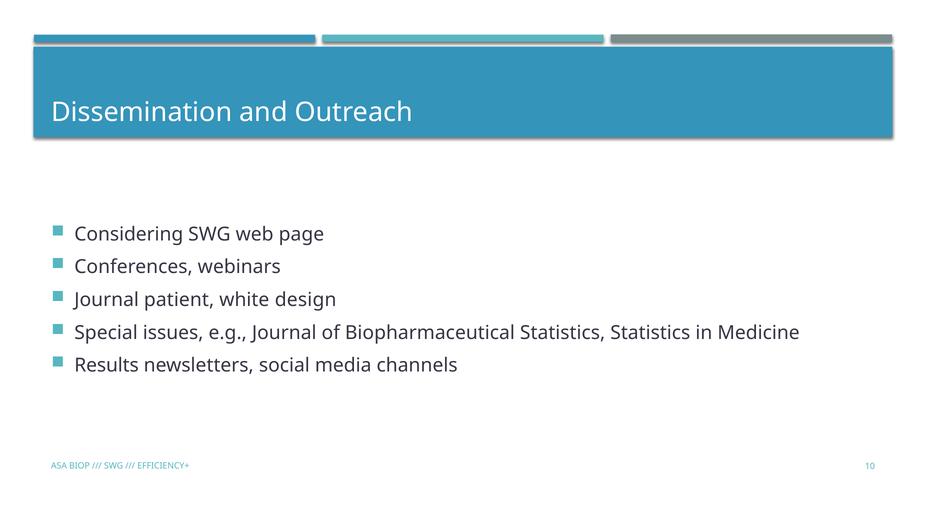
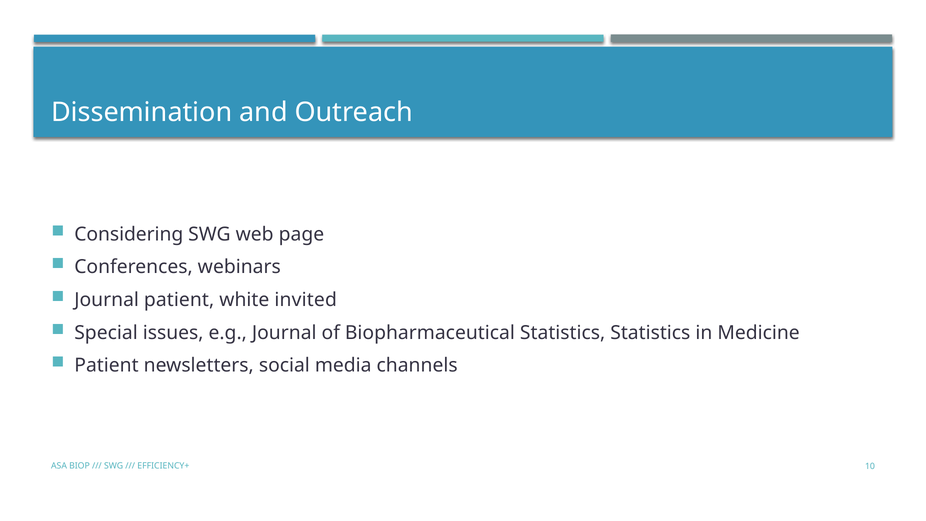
design: design -> invited
Results at (107, 365): Results -> Patient
